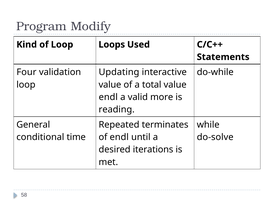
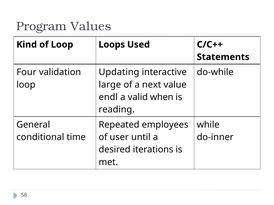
Modify: Modify -> Values
value at (110, 85): value -> large
total: total -> next
more: more -> when
terminates: terminates -> employees
of endl: endl -> user
do-solve: do-solve -> do-inner
